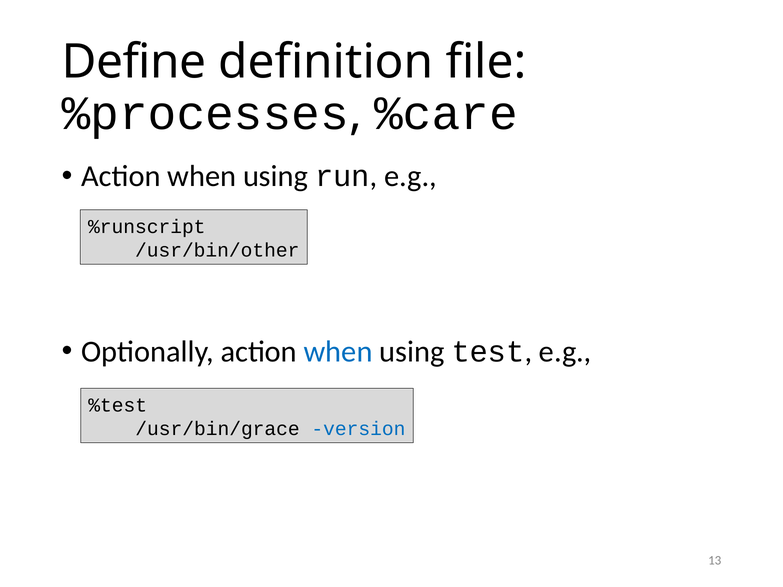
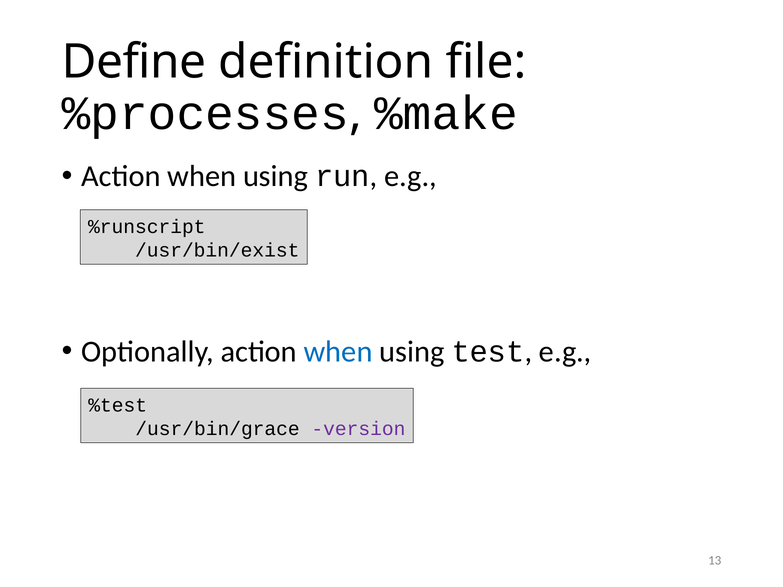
%care: %care -> %make
/usr/bin/other: /usr/bin/other -> /usr/bin/exist
version colour: blue -> purple
